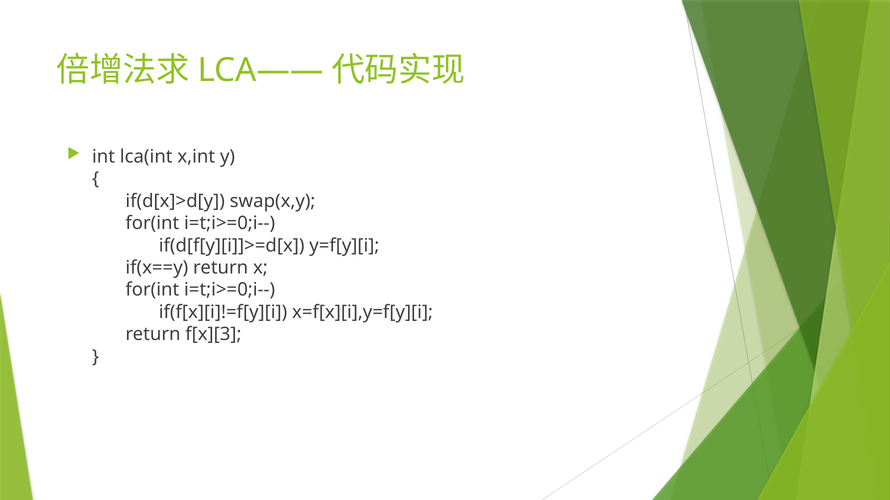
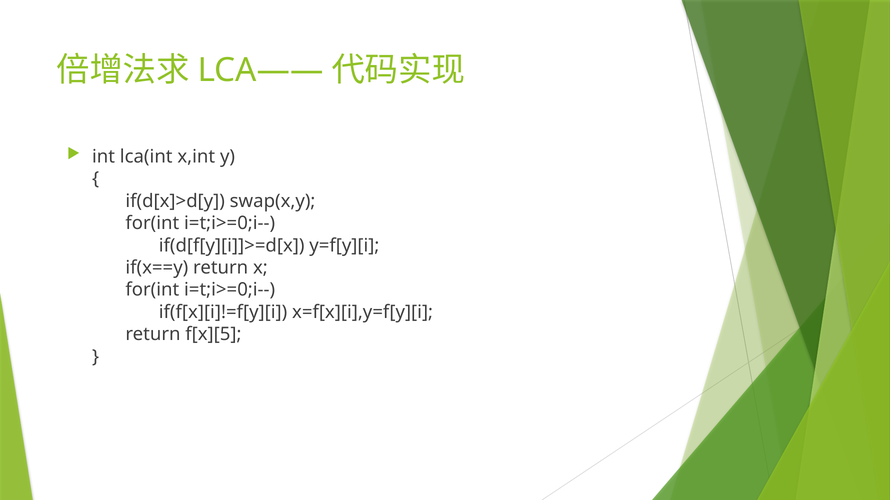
f[x][3: f[x][3 -> f[x][5
